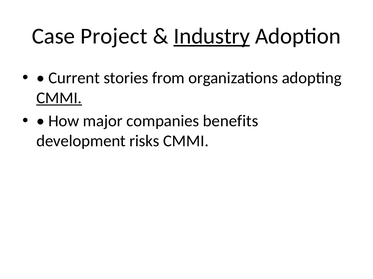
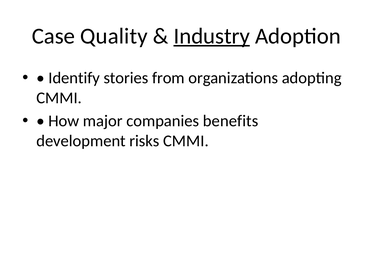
Project: Project -> Quality
Current: Current -> Identify
CMMI at (59, 98) underline: present -> none
